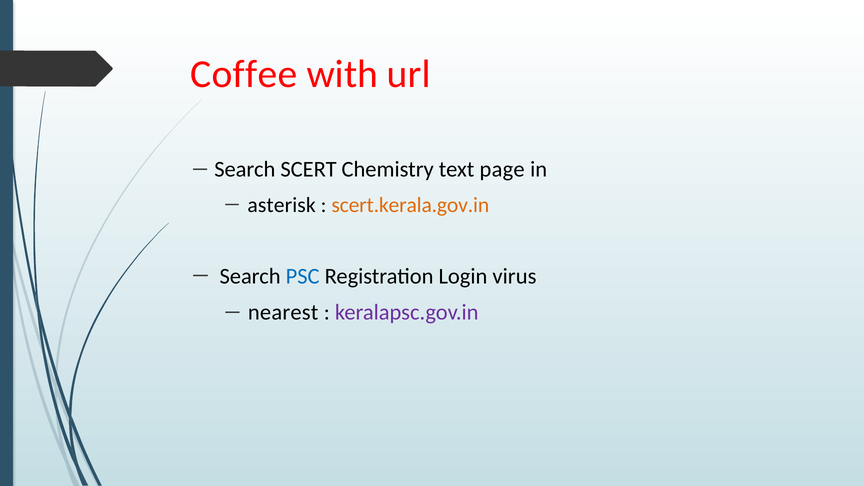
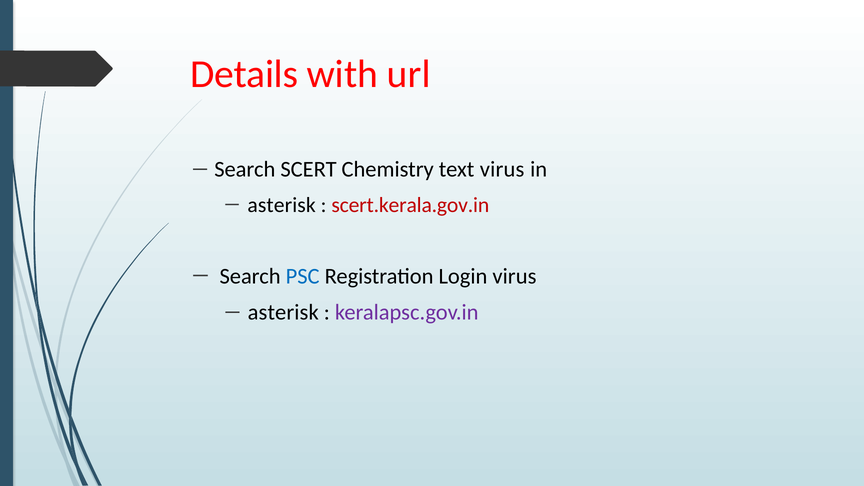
Coffee: Coffee -> Details
text page: page -> virus
scert.kerala.gov.in colour: orange -> red
nearest at (283, 312): nearest -> asterisk
